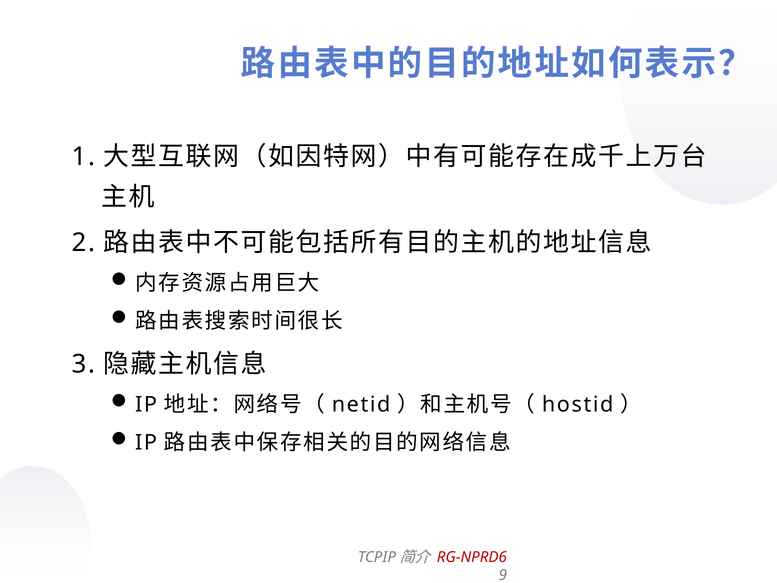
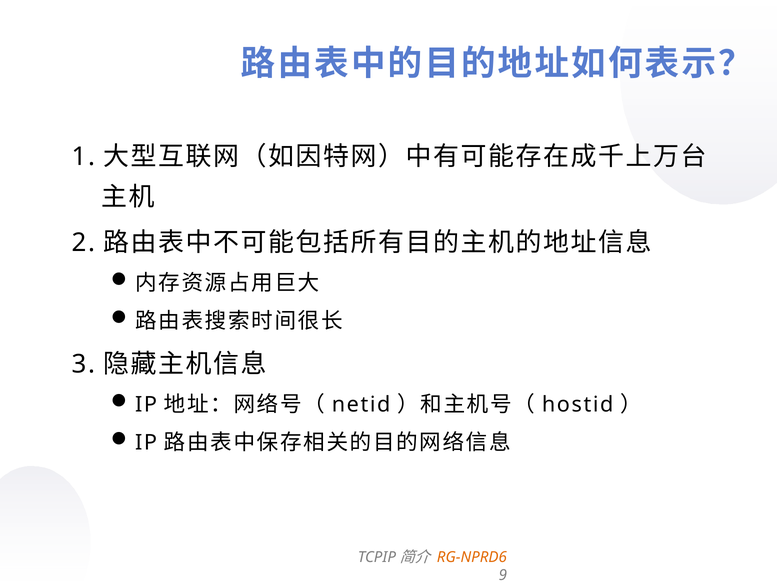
RG-NPRD6 colour: red -> orange
